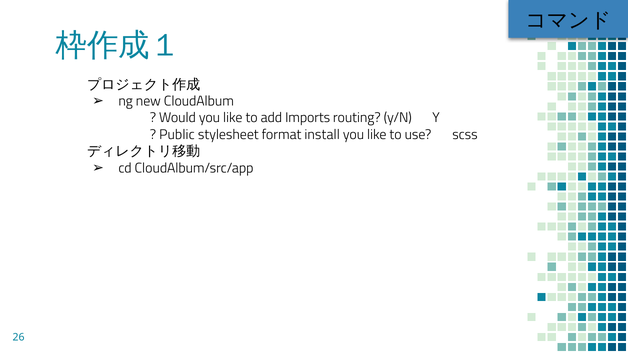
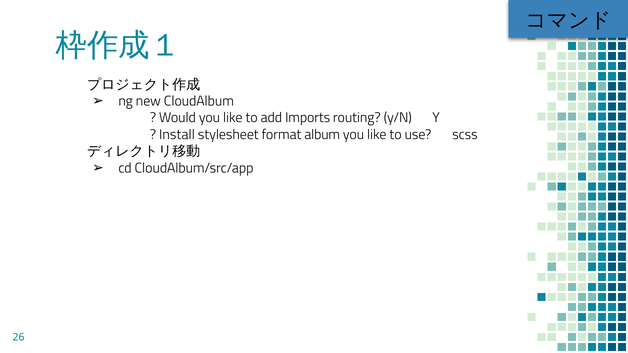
Public: Public -> Install
install: install -> album
